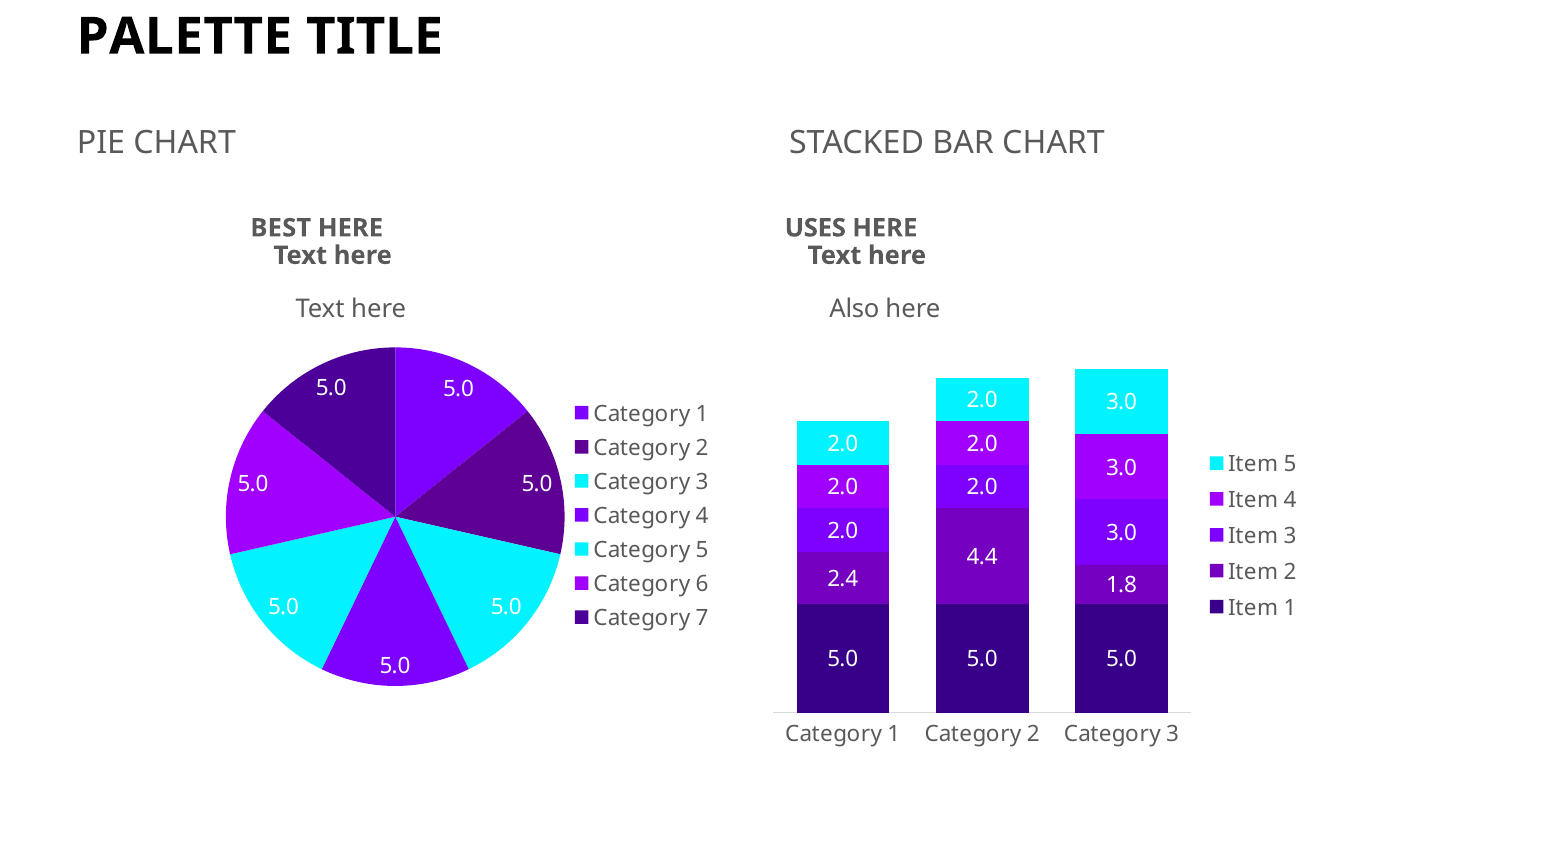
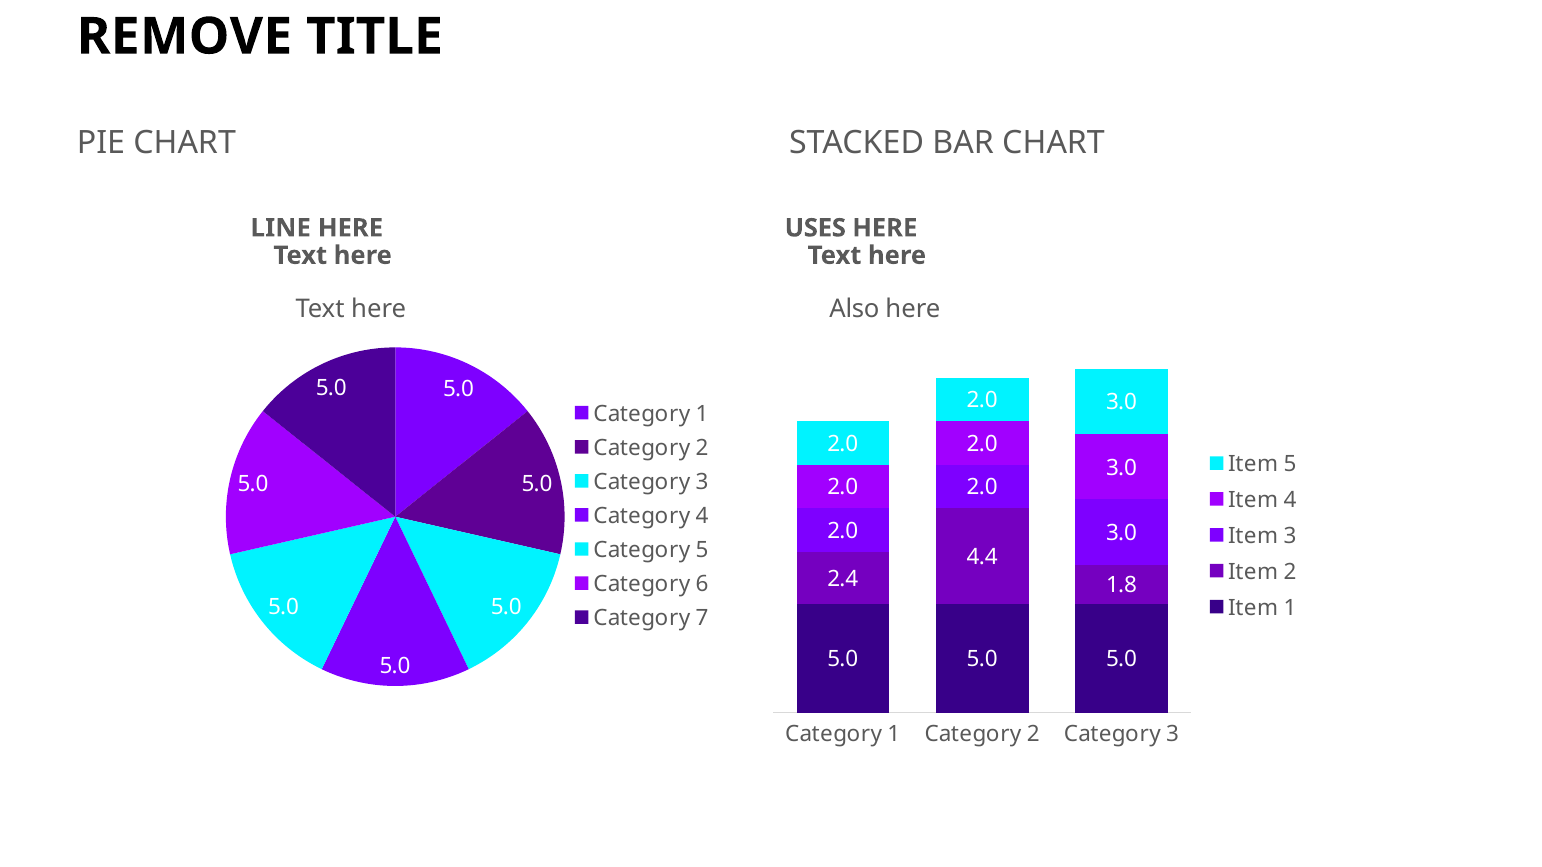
PALETTE: PALETTE -> REMOVE
BEST: BEST -> LINE
